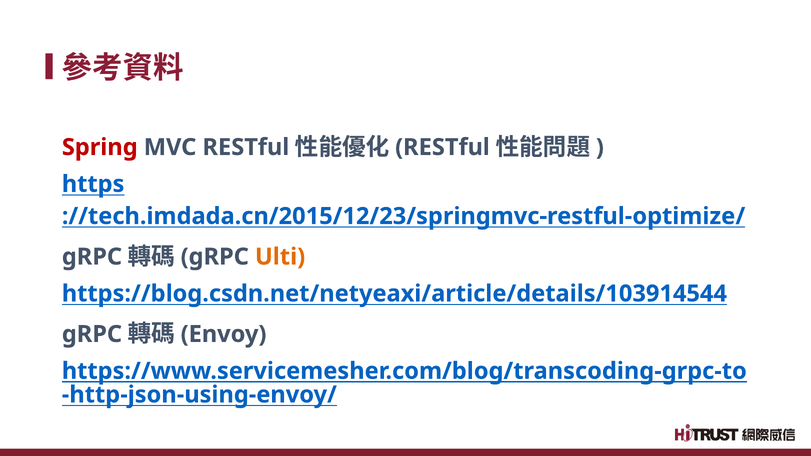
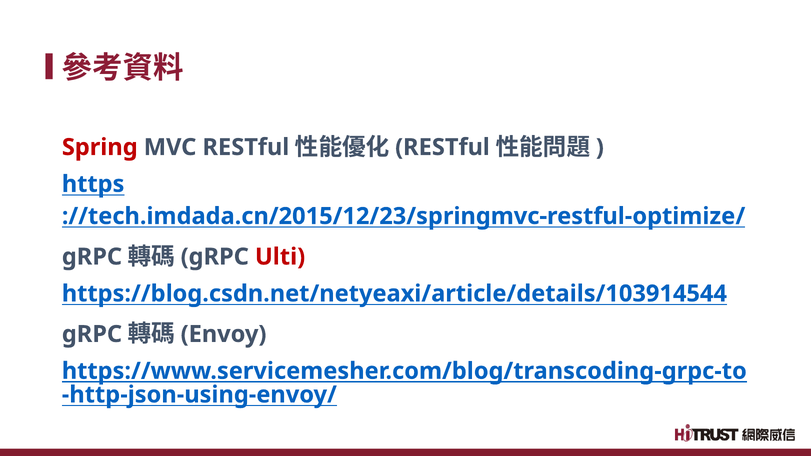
Ulti colour: orange -> red
